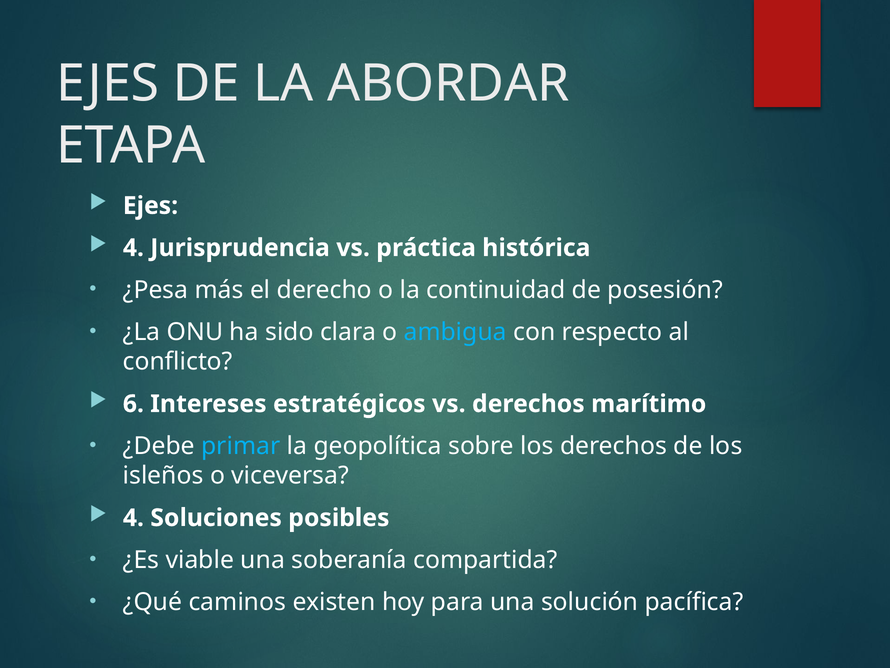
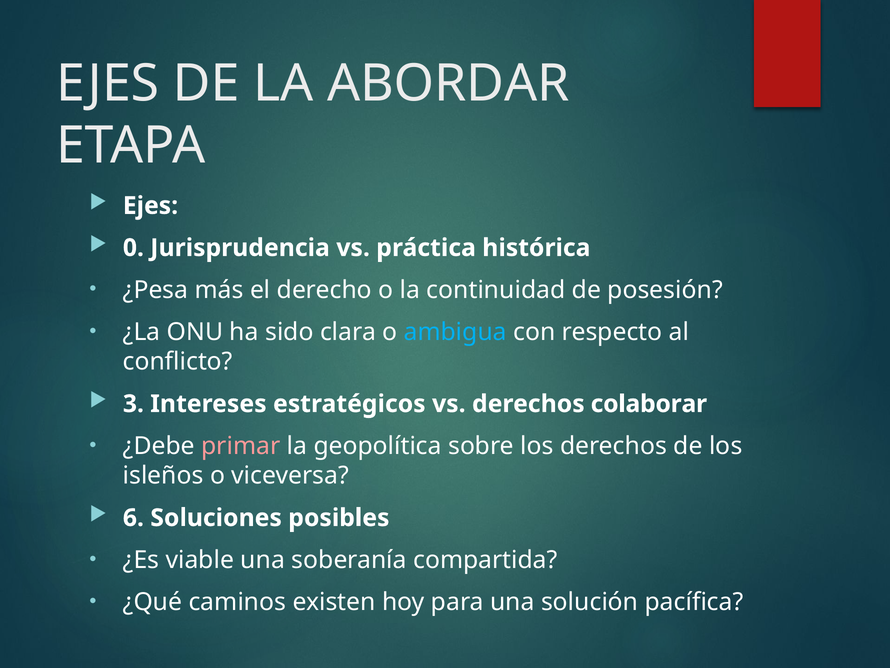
4 at (133, 248): 4 -> 0
6: 6 -> 3
marítimo: marítimo -> colaborar
primar colour: light blue -> pink
4 at (133, 517): 4 -> 6
